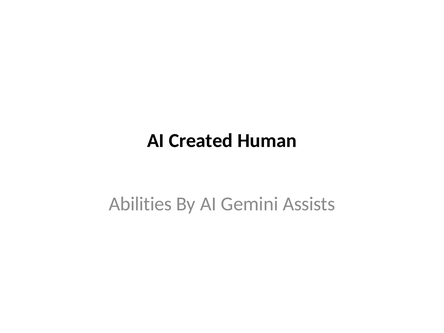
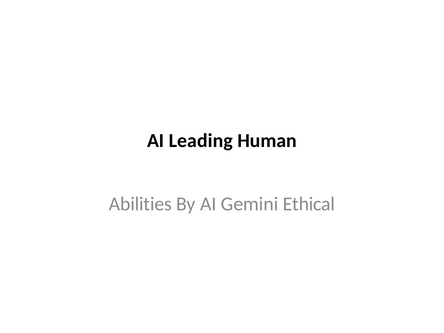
Created: Created -> Leading
Assists: Assists -> Ethical
